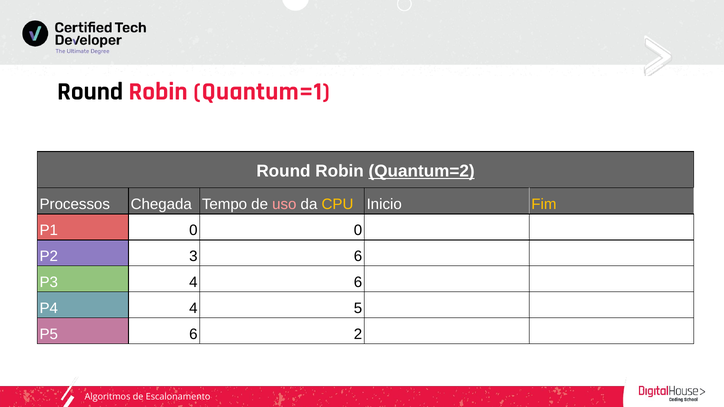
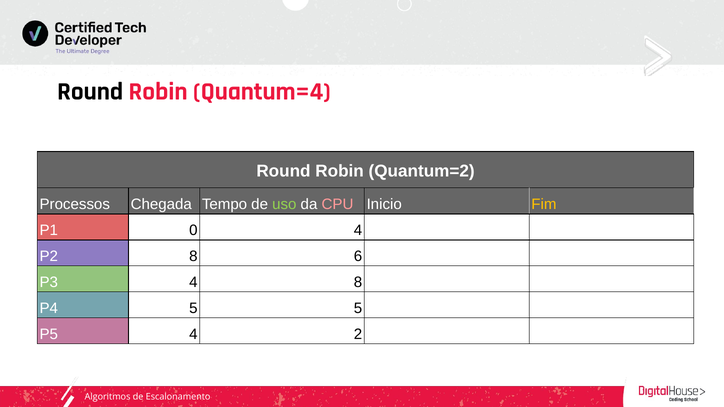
Quantum=1: Quantum=1 -> Quantum=4
Quantum=2 underline: present -> none
uso colour: pink -> light green
CPU colour: yellow -> pink
0 0: 0 -> 4
P2 3: 3 -> 8
4 6: 6 -> 8
P4 4: 4 -> 5
P5 6: 6 -> 4
